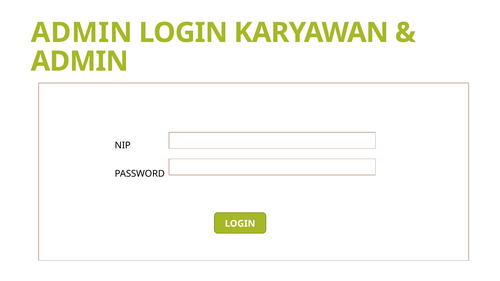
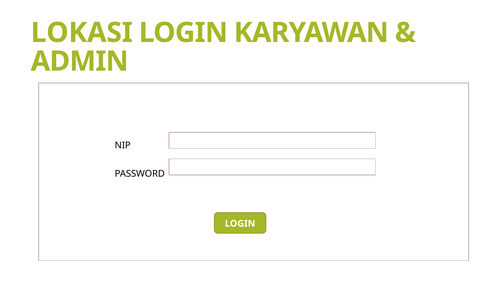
ADMIN at (82, 33): ADMIN -> LOKASI
